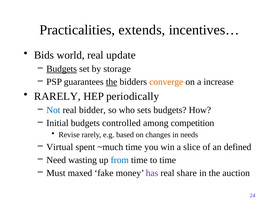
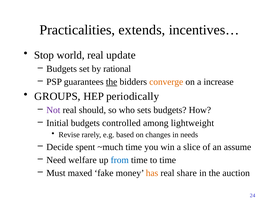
Bids: Bids -> Stop
Budgets at (62, 69) underline: present -> none
storage: storage -> rational
RARELY at (57, 96): RARELY -> GROUPS
Not colour: blue -> purple
bidder: bidder -> should
competition: competition -> lightweight
Virtual: Virtual -> Decide
defined: defined -> assume
wasting: wasting -> welfare
has colour: purple -> orange
